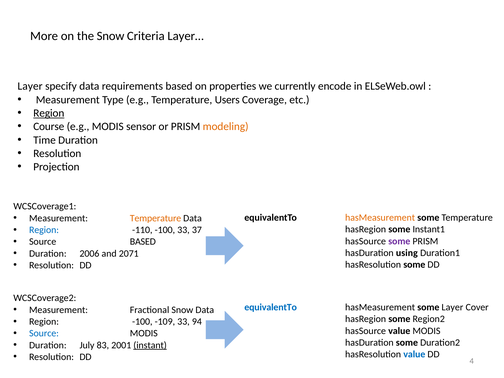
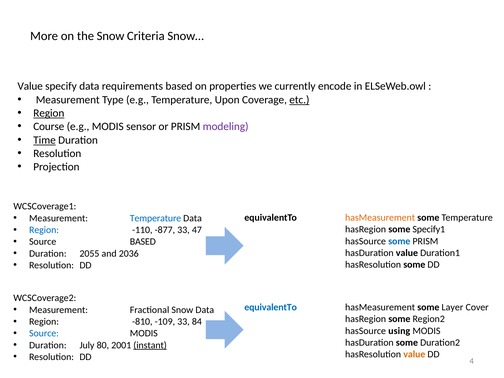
Layer…: Layer… -> Snow…
Layer at (30, 86): Layer -> Value
Users: Users -> Upon
etc underline: none -> present
modeling colour: orange -> purple
Time underline: none -> present
Temperature at (156, 218) colour: orange -> blue
-110 -100: -100 -> -877
37: 37 -> 47
Instant1: Instant1 -> Specify1
some at (399, 241) colour: purple -> blue
2006: 2006 -> 2055
2071: 2071 -> 2036
hasDuration using: using -> value
Region -100: -100 -> -810
94: 94 -> 84
hasSource value: value -> using
83: 83 -> 80
value at (414, 354) colour: blue -> orange
